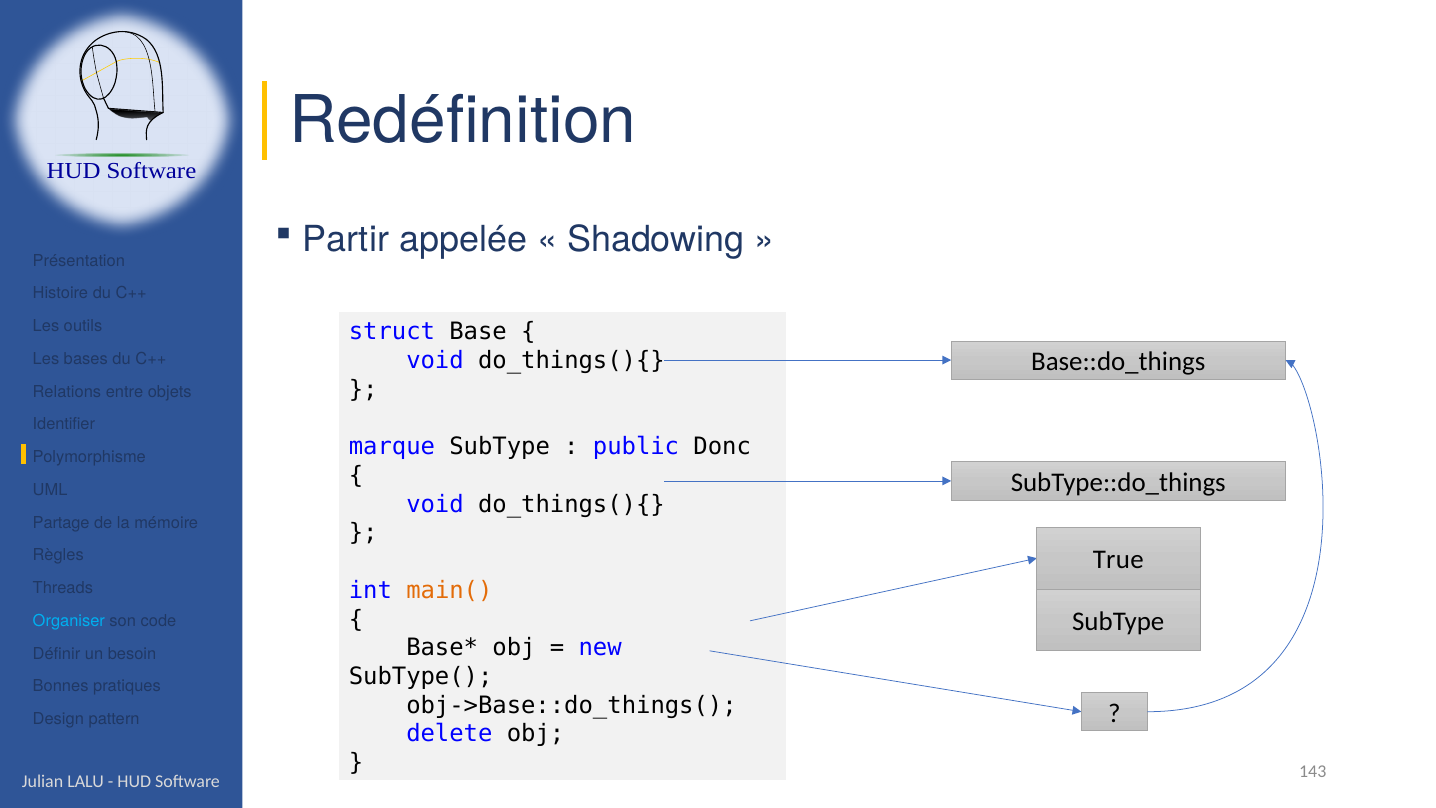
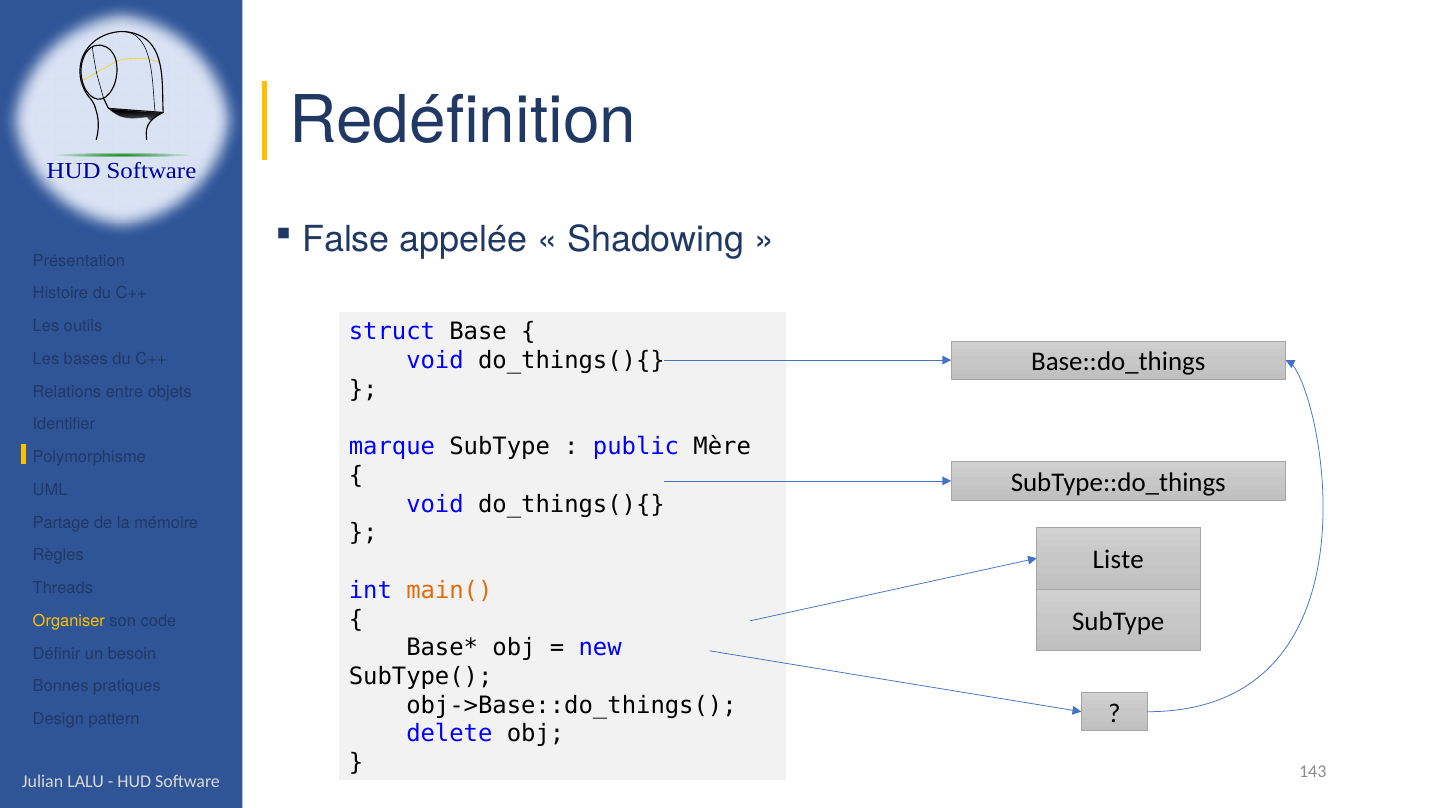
Partir: Partir -> False
Donc: Donc -> Mère
True: True -> Liste
Organiser colour: light blue -> yellow
